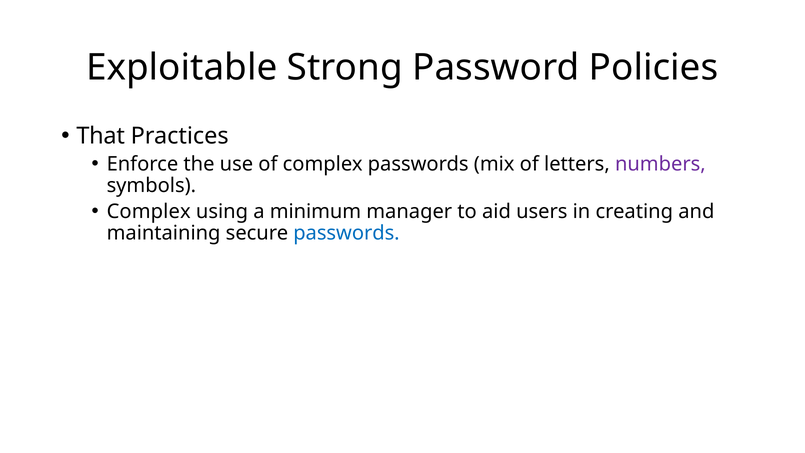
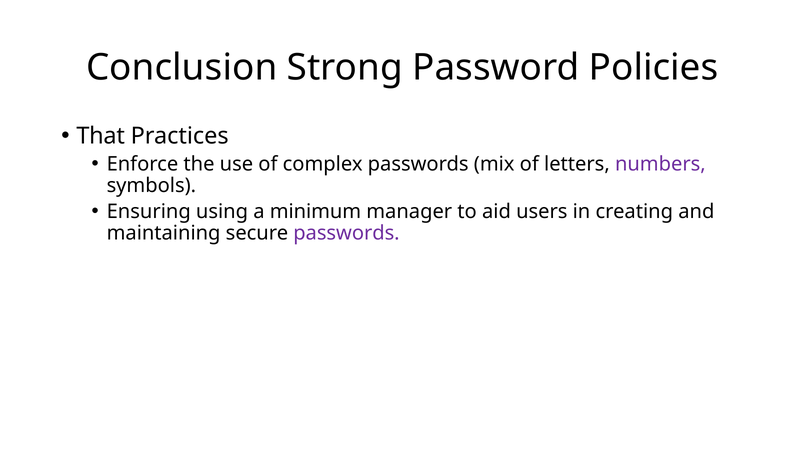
Exploitable: Exploitable -> Conclusion
Complex at (149, 211): Complex -> Ensuring
passwords at (346, 233) colour: blue -> purple
